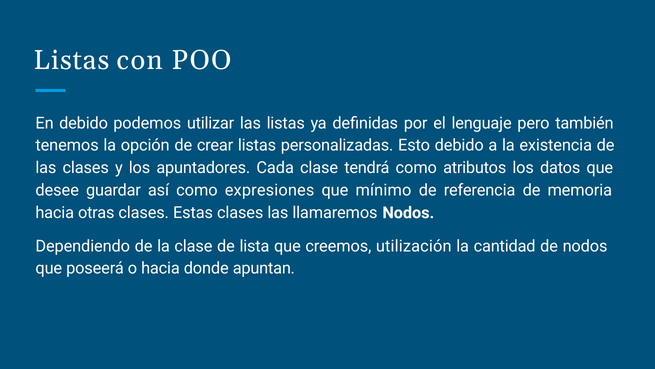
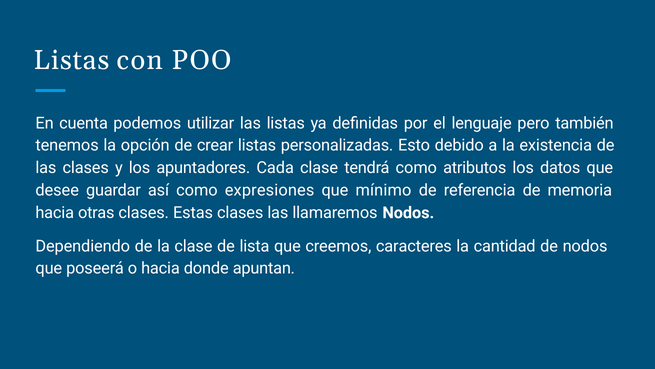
En debido: debido -> cuenta
utilización: utilización -> caracteres
